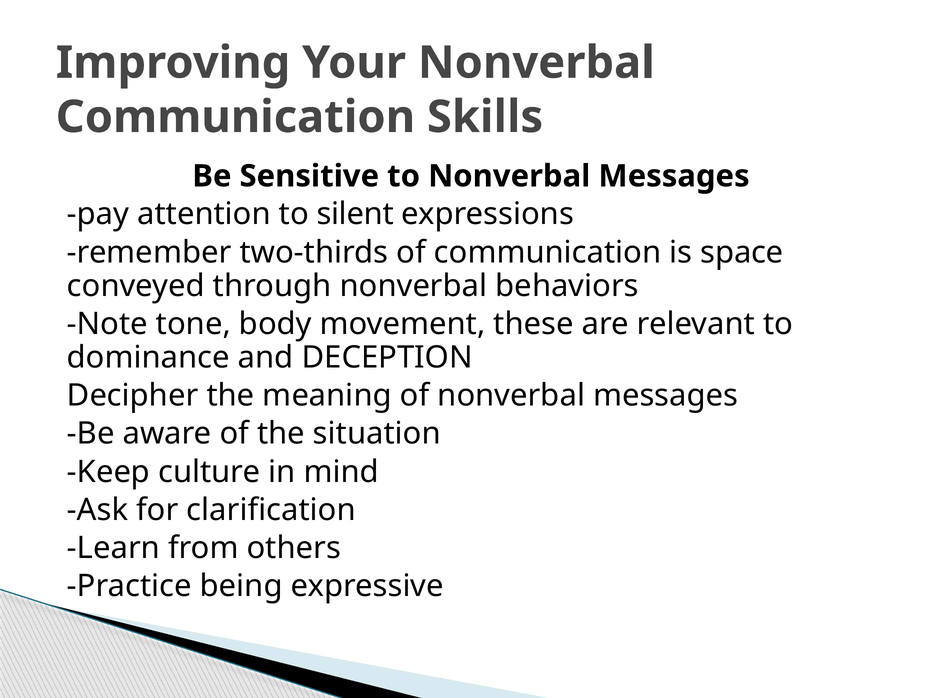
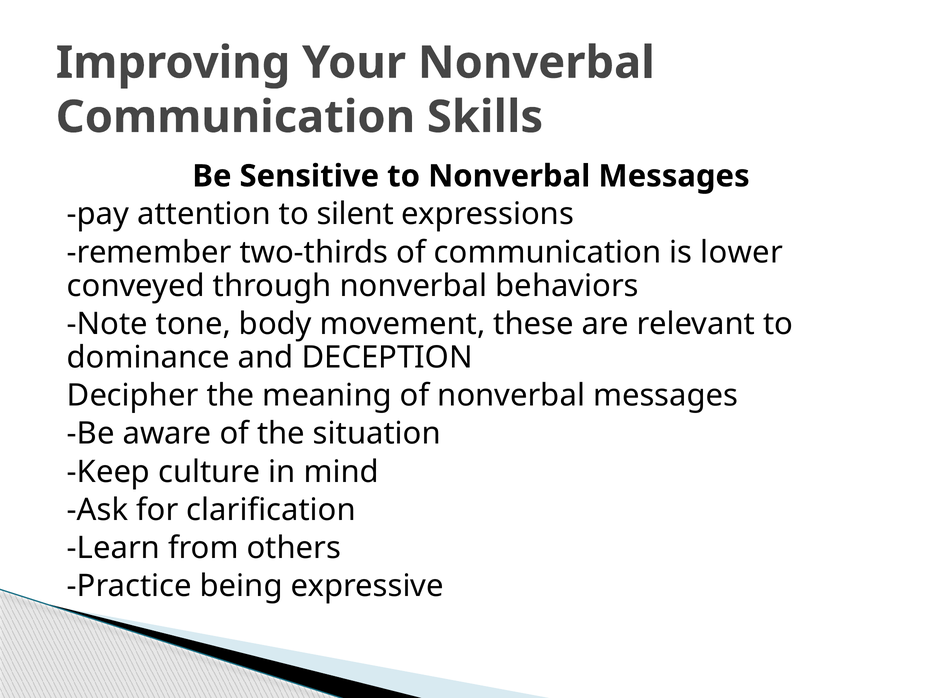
space: space -> lower
